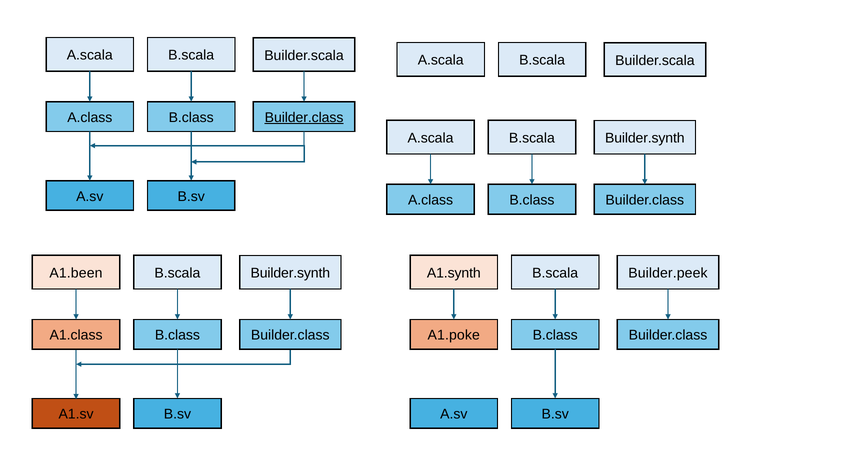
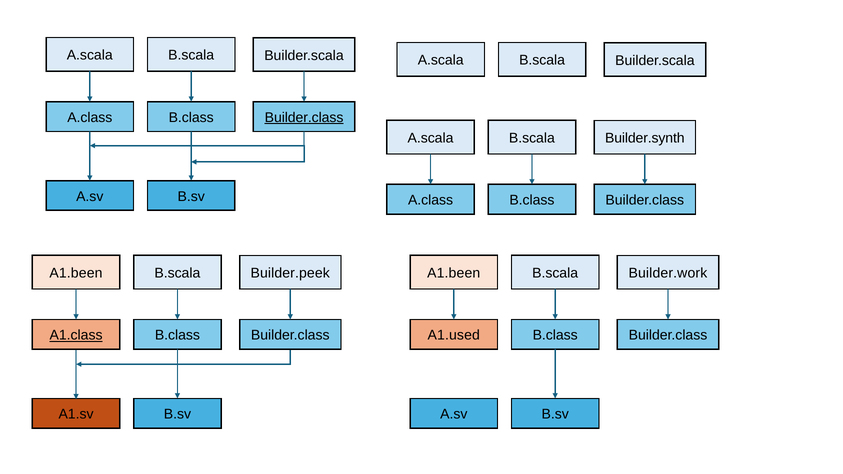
A1.synth at (454, 273): A1.synth -> A1.been
Builder.synth at (290, 273): Builder.synth -> Builder.peek
Builder.peek: Builder.peek -> Builder.work
A1.class underline: none -> present
A1.poke: A1.poke -> A1.used
